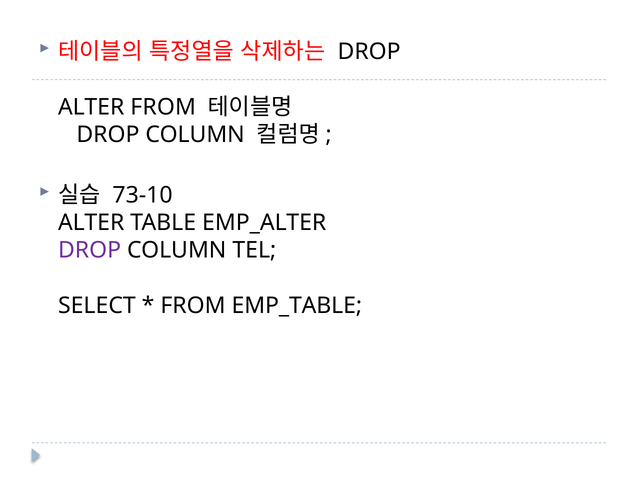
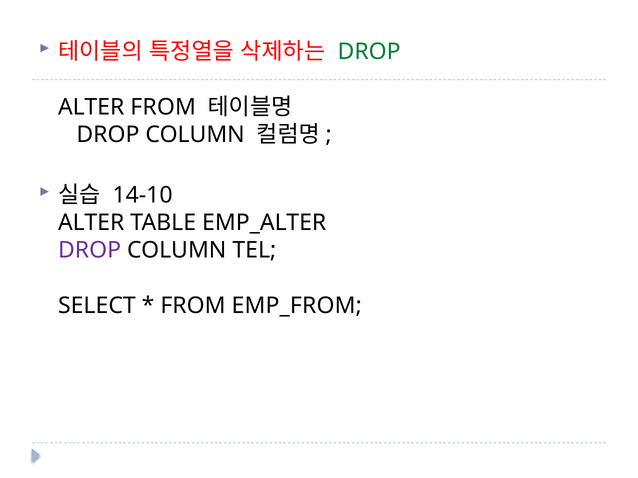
DROP at (369, 52) colour: black -> green
73-10: 73-10 -> 14-10
EMP_TABLE: EMP_TABLE -> EMP_FROM
